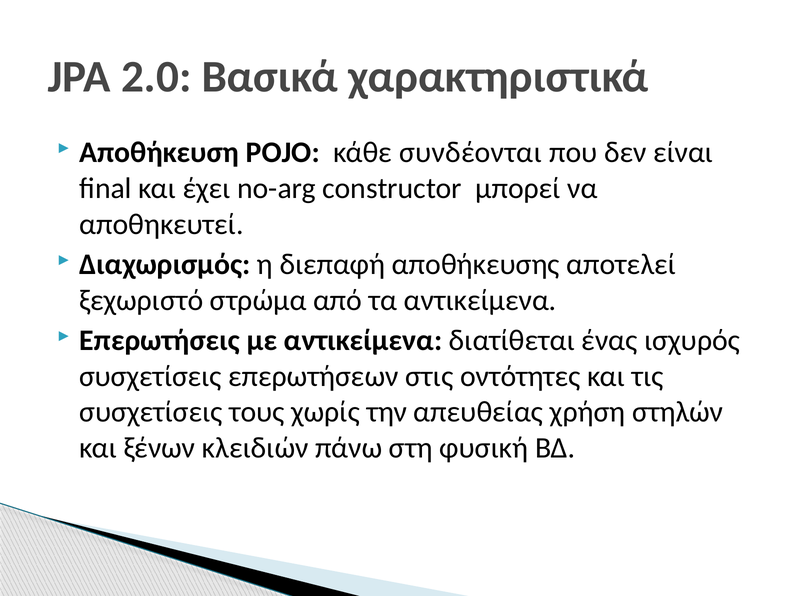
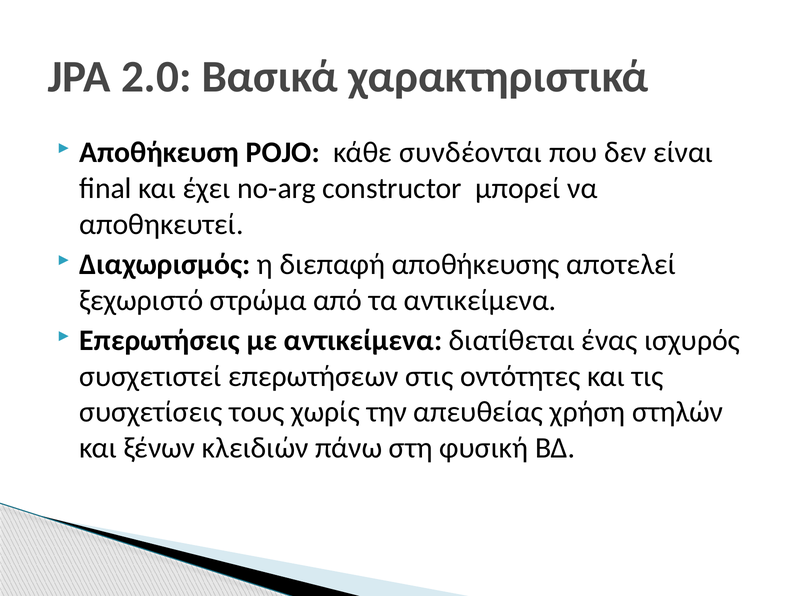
συσχετίσεις at (150, 376): συσχετίσεις -> συσχετιστεί
